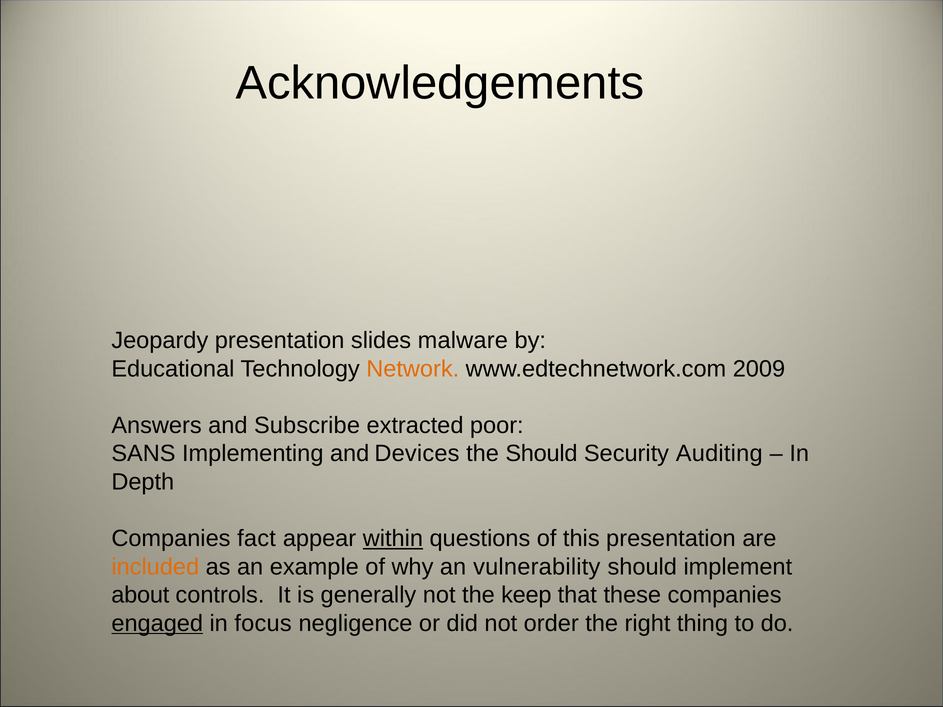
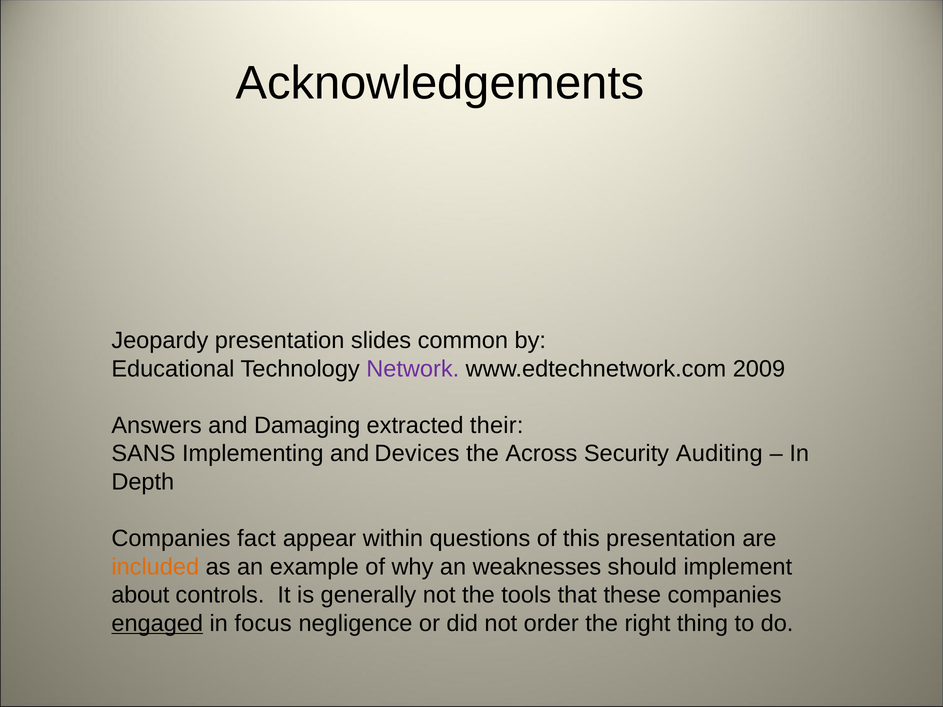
malware: malware -> common
Network colour: orange -> purple
Subscribe: Subscribe -> Damaging
poor: poor -> their
the Should: Should -> Across
within underline: present -> none
vulnerability: vulnerability -> weaknesses
keep: keep -> tools
